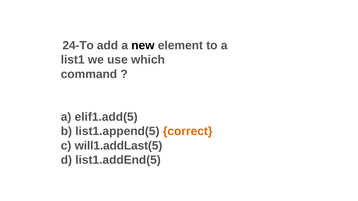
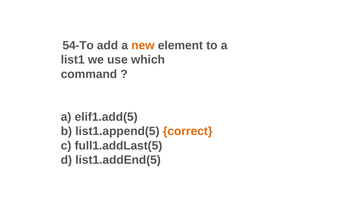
24-To: 24-To -> 54-To
new colour: black -> orange
will1.addLast(5: will1.addLast(5 -> full1.addLast(5
